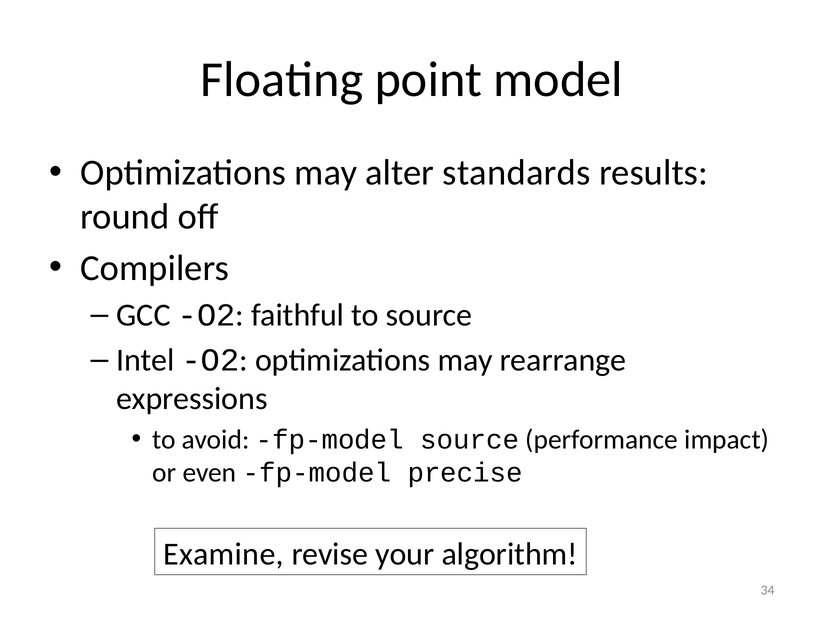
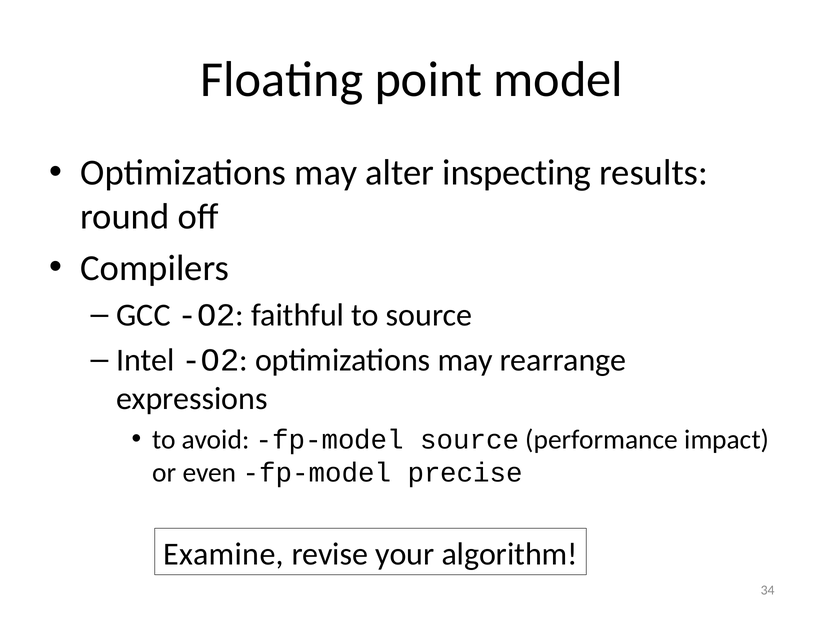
standards: standards -> inspecting
